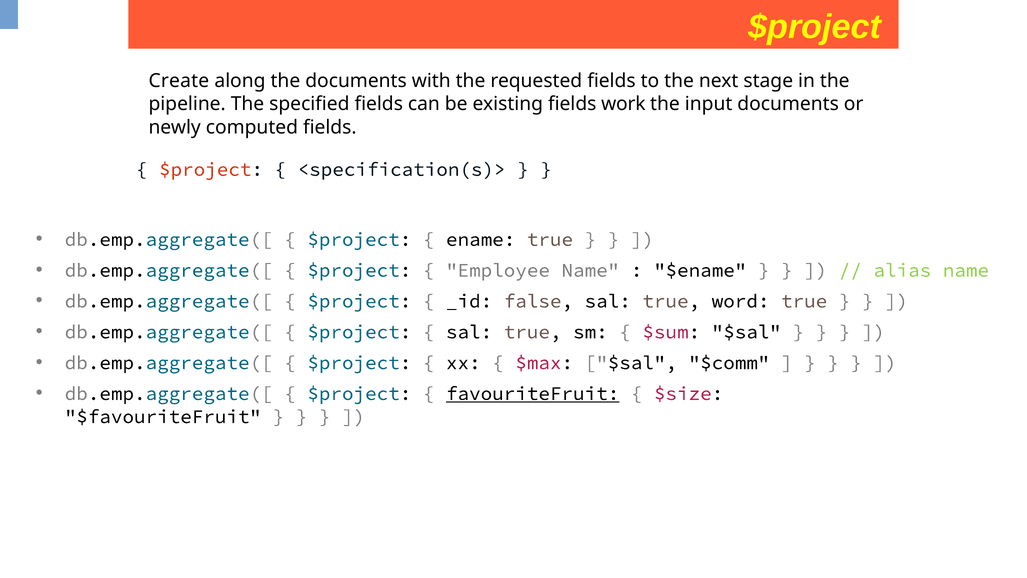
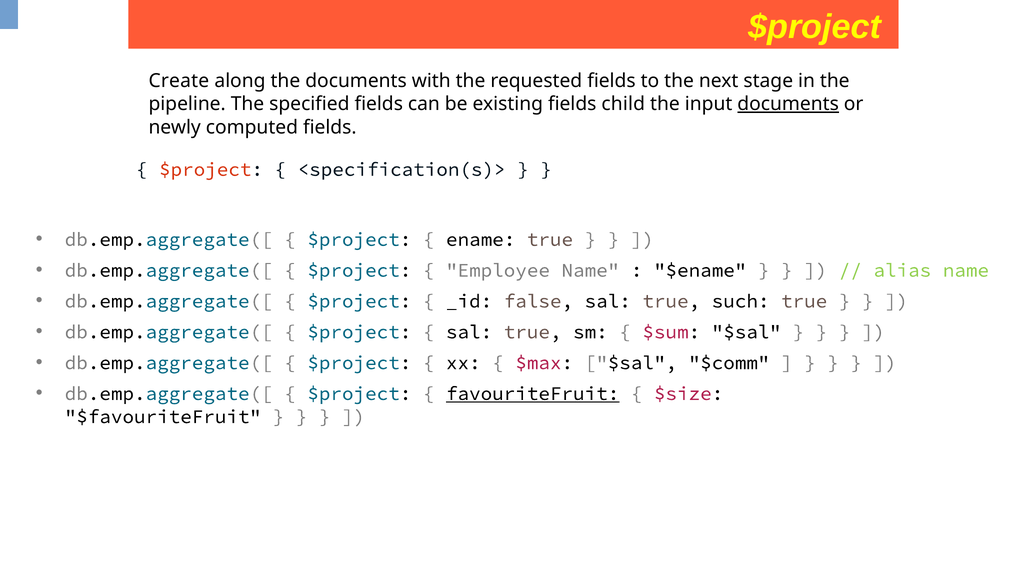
work: work -> child
documents at (788, 104) underline: none -> present
word: word -> such
